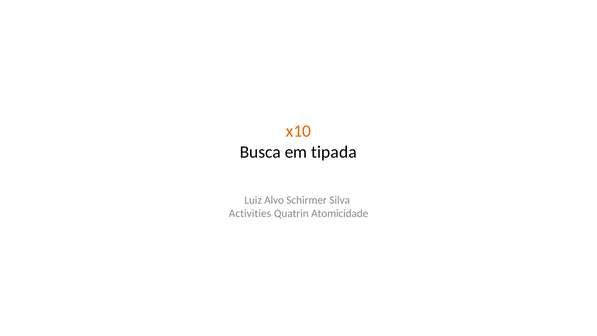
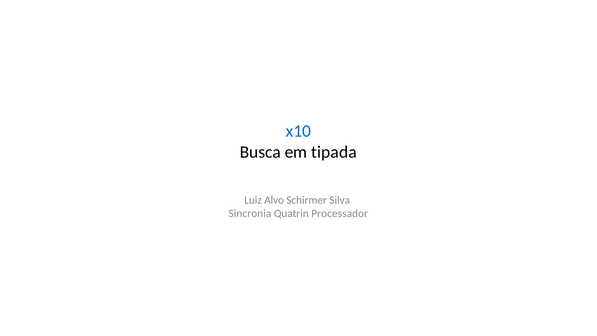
x10 colour: orange -> blue
Activities: Activities -> Sincronia
Atomicidade: Atomicidade -> Processador
